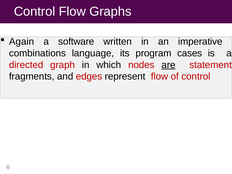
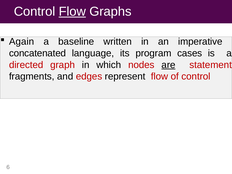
Flow at (72, 12) underline: none -> present
software: software -> baseline
combinations: combinations -> concatenated
